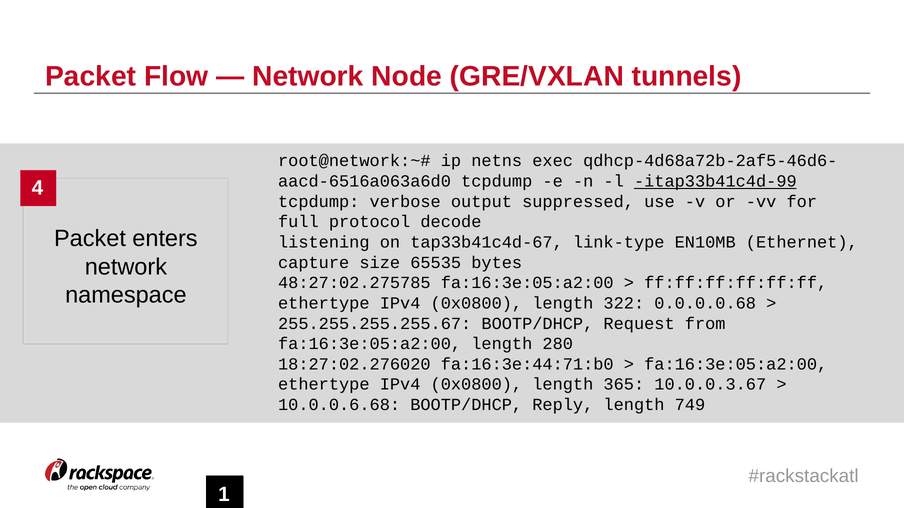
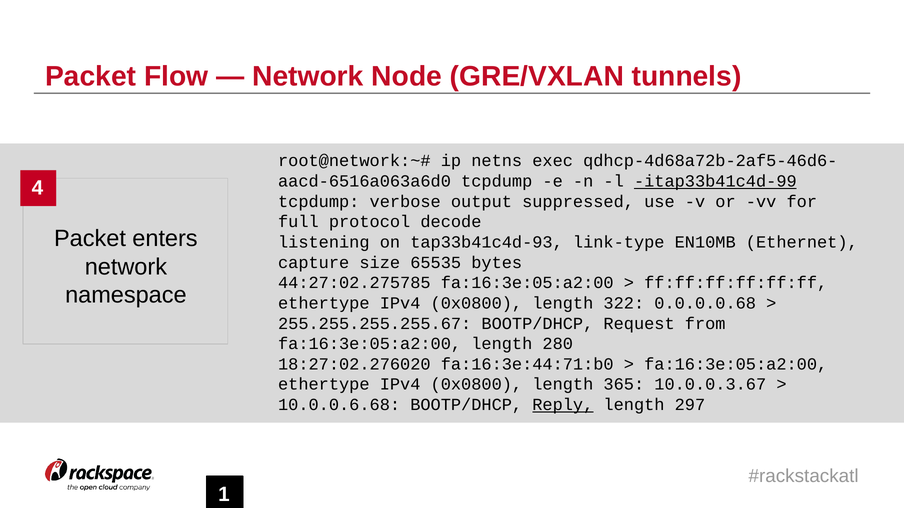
tap33b41c4d-67: tap33b41c4d-67 -> tap33b41c4d-93
48:27:02.275785: 48:27:02.275785 -> 44:27:02.275785
Reply underline: none -> present
749: 749 -> 297
